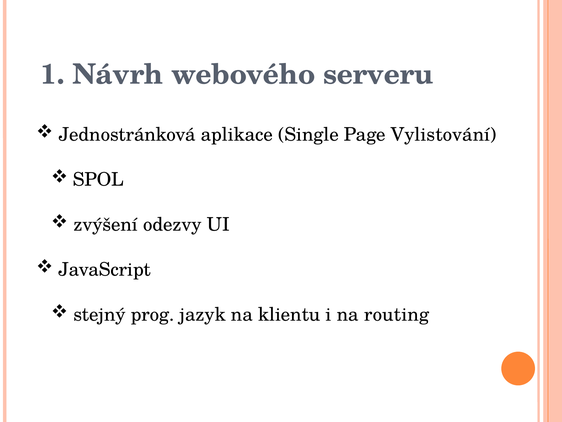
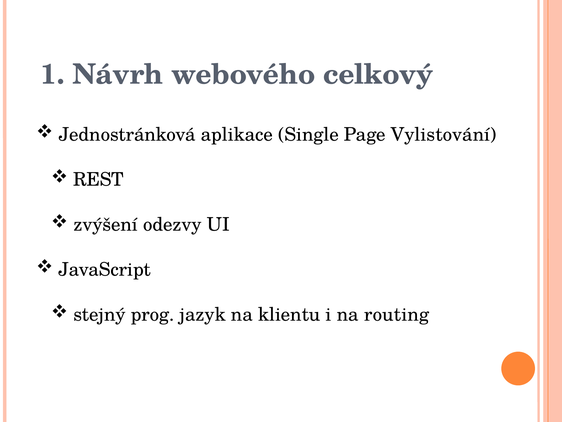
serveru: serveru -> celkový
SPOL: SPOL -> REST
